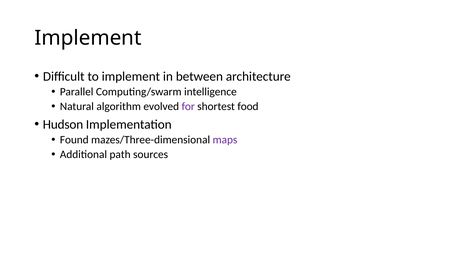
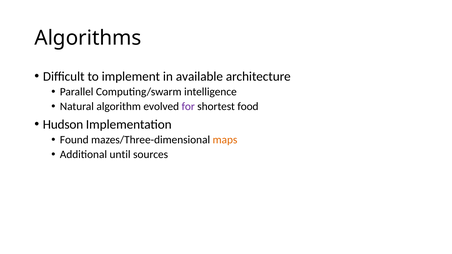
Implement at (88, 38): Implement -> Algorithms
between: between -> available
maps colour: purple -> orange
path: path -> until
